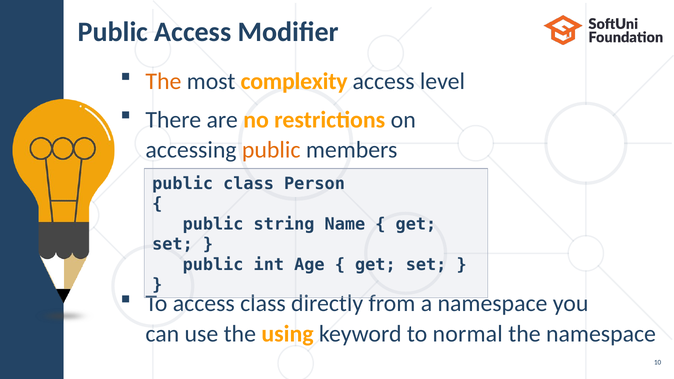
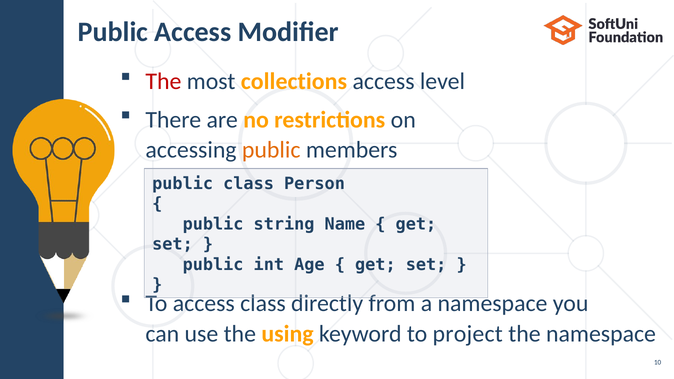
The at (163, 81) colour: orange -> red
complexity: complexity -> collections
normal: normal -> project
